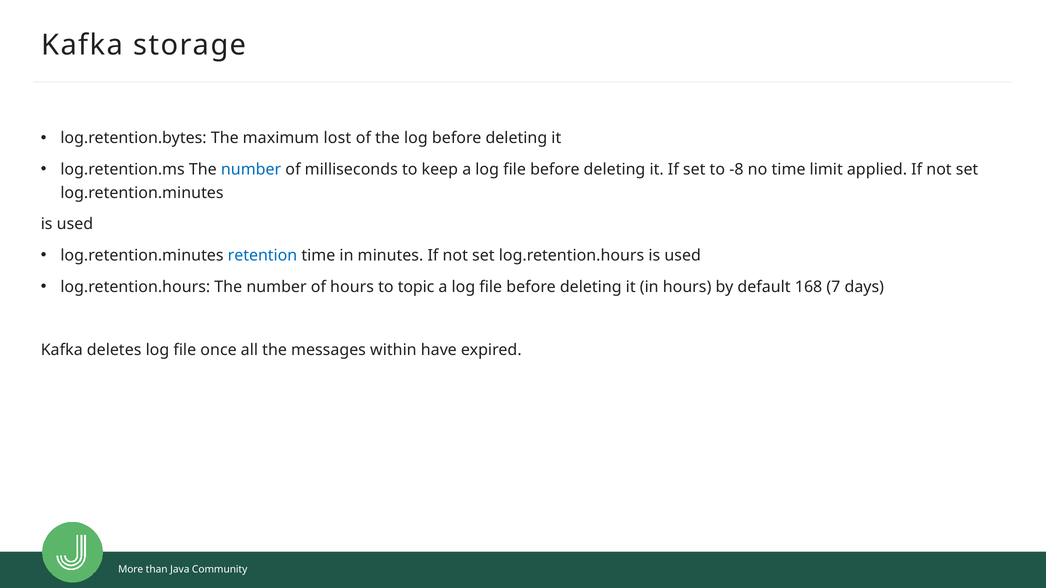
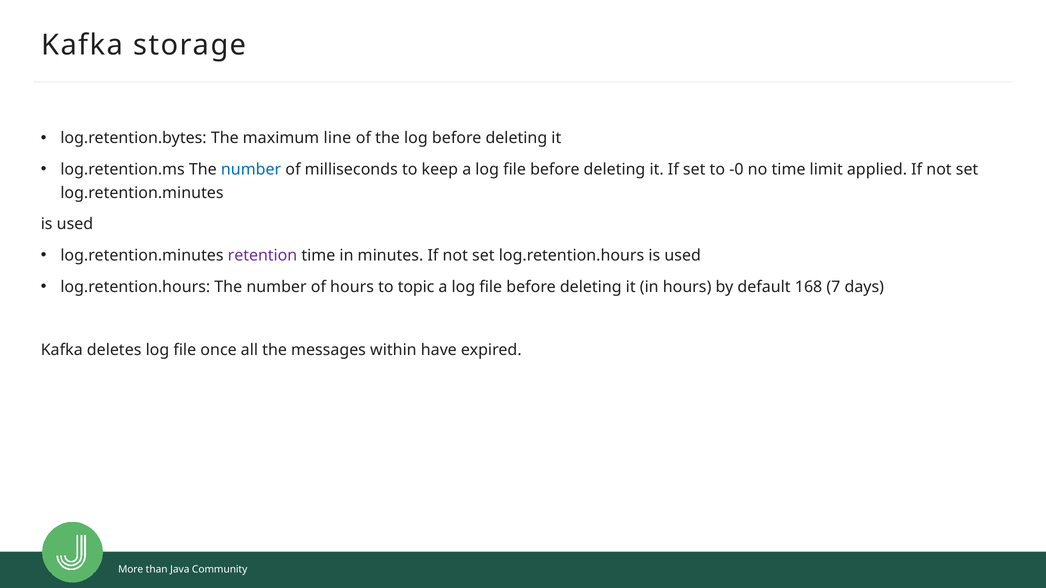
lost: lost -> line
-8: -8 -> -0
retention colour: blue -> purple
